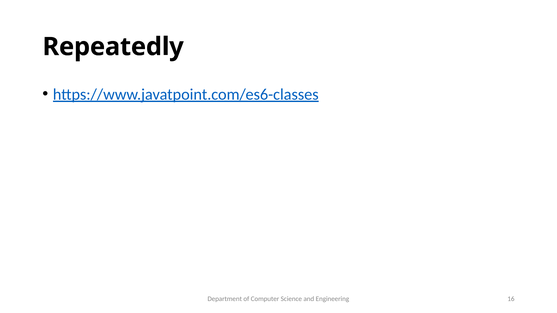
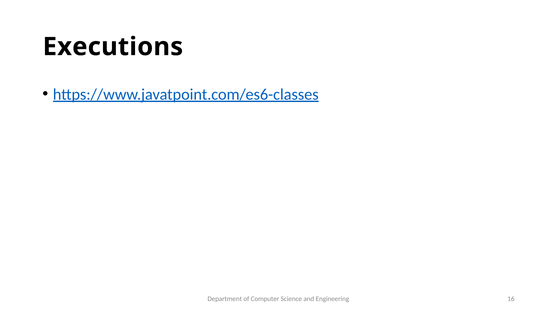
Repeatedly: Repeatedly -> Executions
